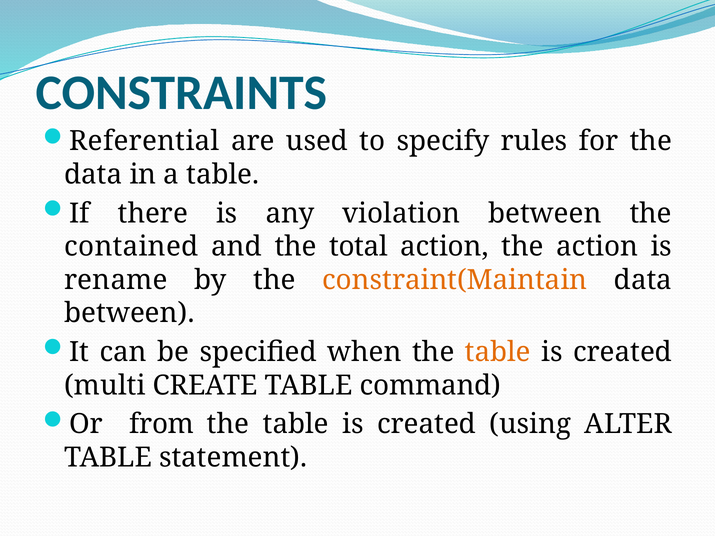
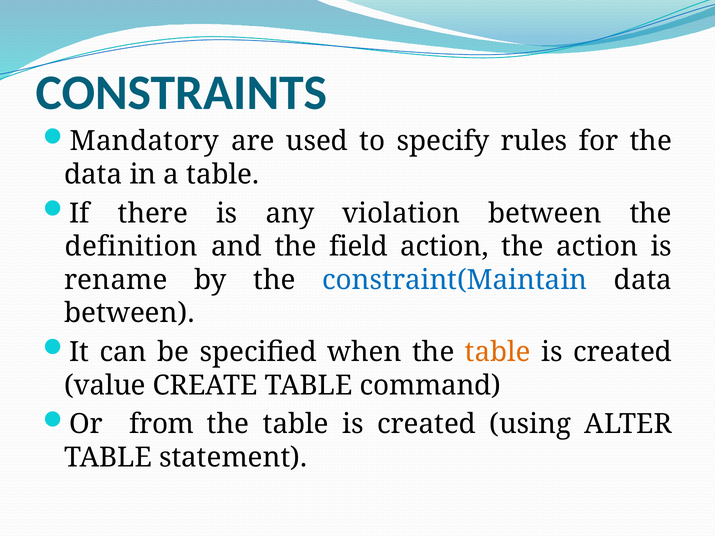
Referential: Referential -> Mandatory
contained: contained -> definition
total: total -> field
constraint(Maintain colour: orange -> blue
multi: multi -> value
